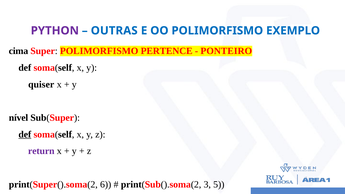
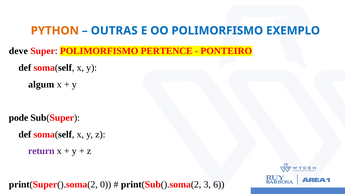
PYTHON colour: purple -> orange
cima: cima -> deve
quiser: quiser -> algum
nível: nível -> pode
def at (25, 134) underline: present -> none
6: 6 -> 0
5: 5 -> 6
